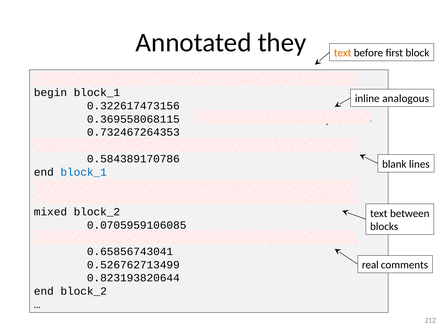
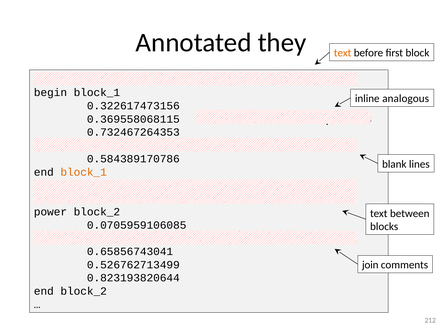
block_1 at (84, 172) colour: blue -> orange
mixed: mixed -> power
real: real -> join
